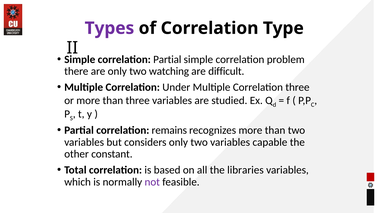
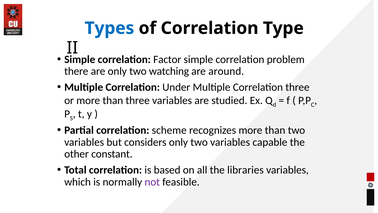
Types colour: purple -> blue
correlation Partial: Partial -> Factor
difficult: difficult -> around
remains: remains -> scheme
